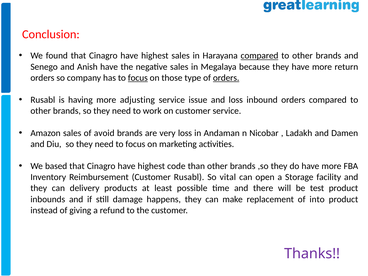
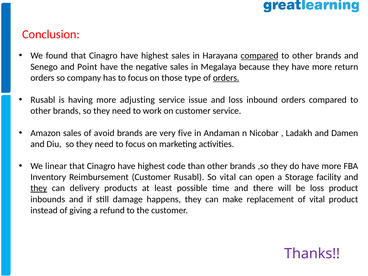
Anish: Anish -> Point
focus at (138, 78) underline: present -> none
very loss: loss -> five
based: based -> linear
they at (39, 188) underline: none -> present
be test: test -> loss
of into: into -> vital
